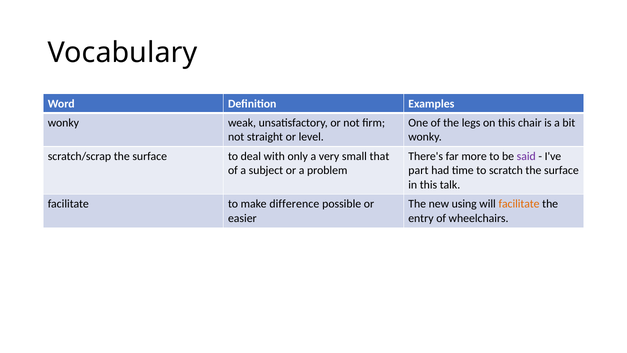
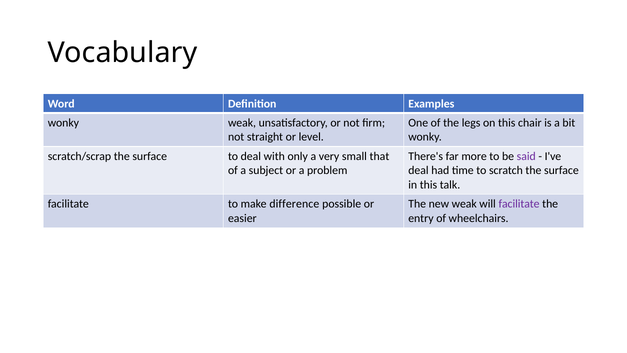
part at (418, 170): part -> deal
new using: using -> weak
facilitate at (519, 204) colour: orange -> purple
